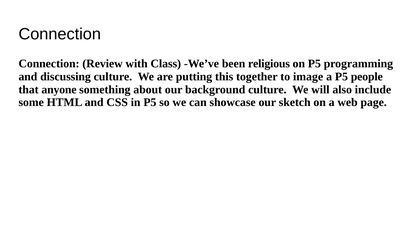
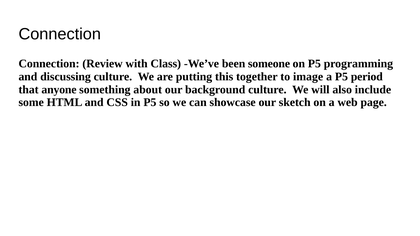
religious: religious -> someone
people: people -> period
